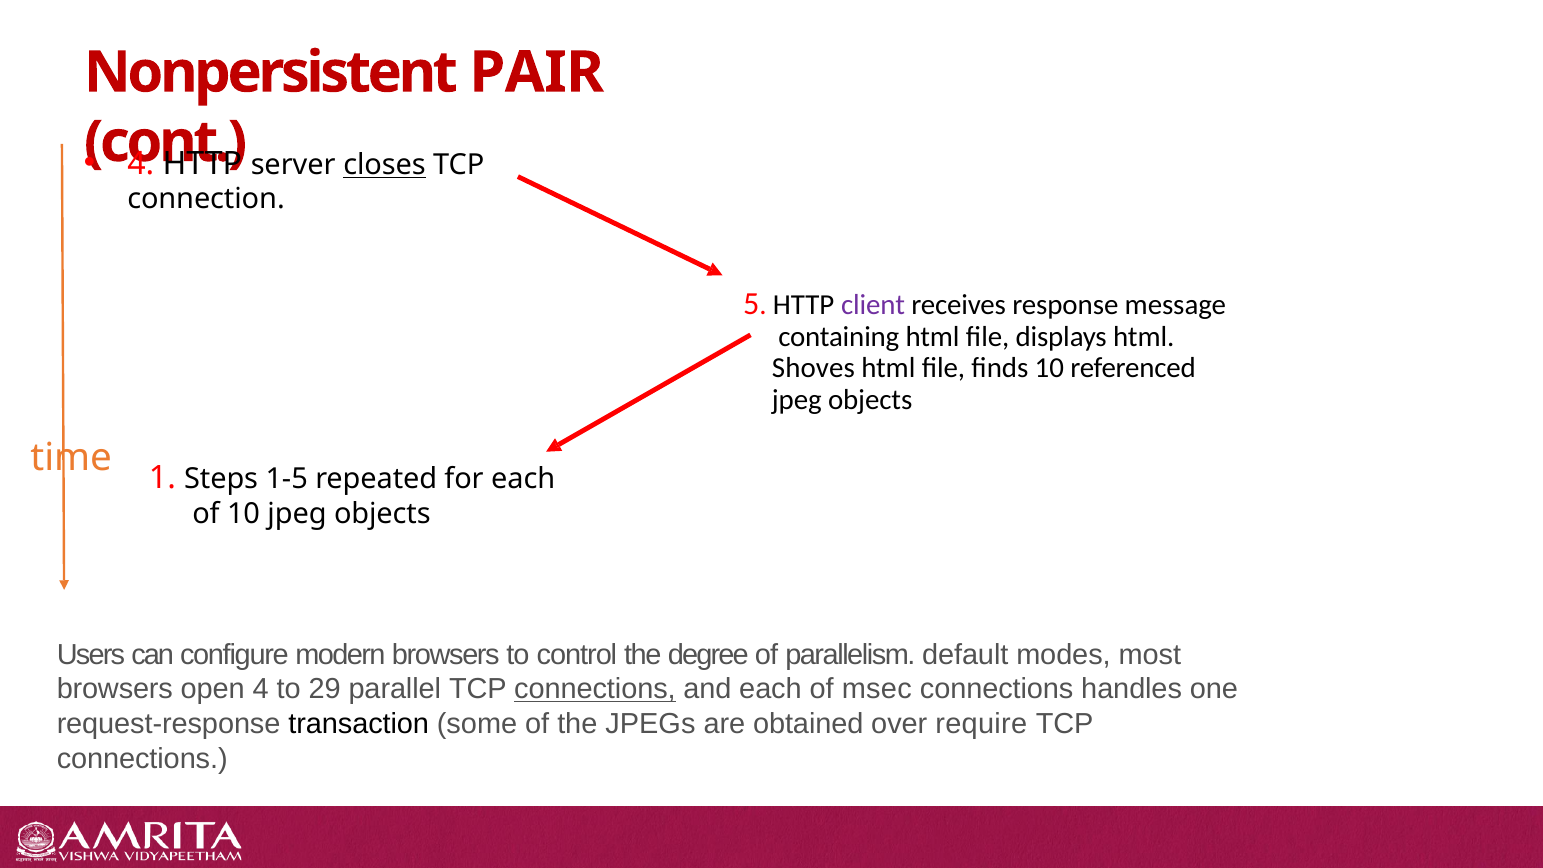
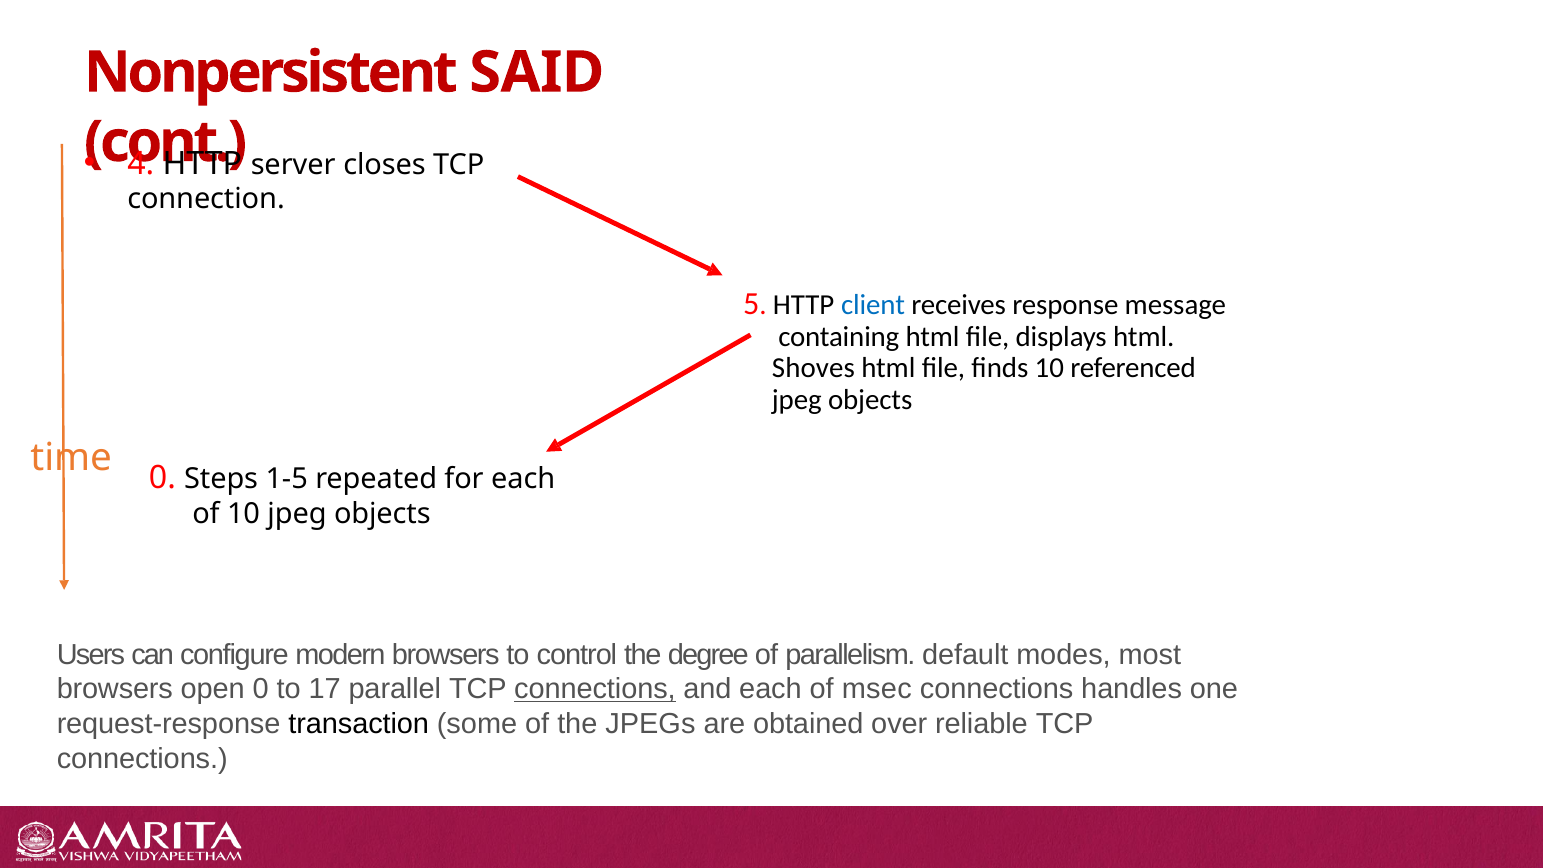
PAIR: PAIR -> SAID
closes underline: present -> none
client colour: purple -> blue
time 1: 1 -> 0
open 4: 4 -> 0
29: 29 -> 17
require: require -> reliable
